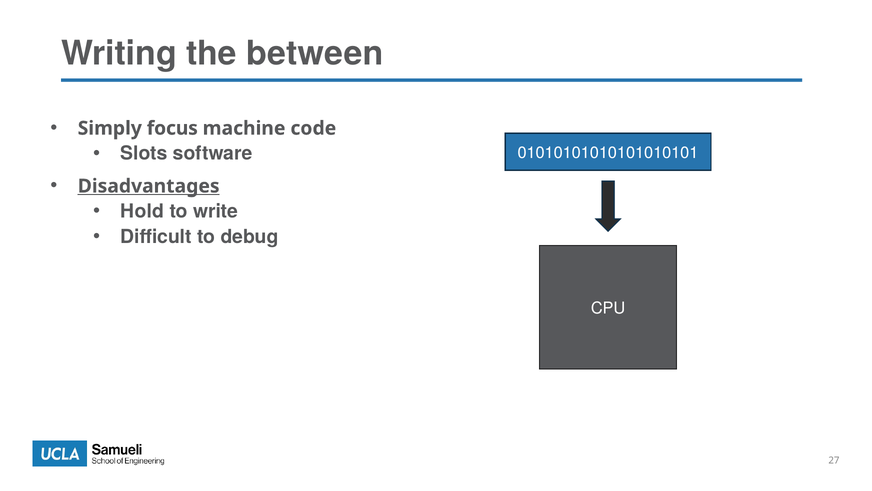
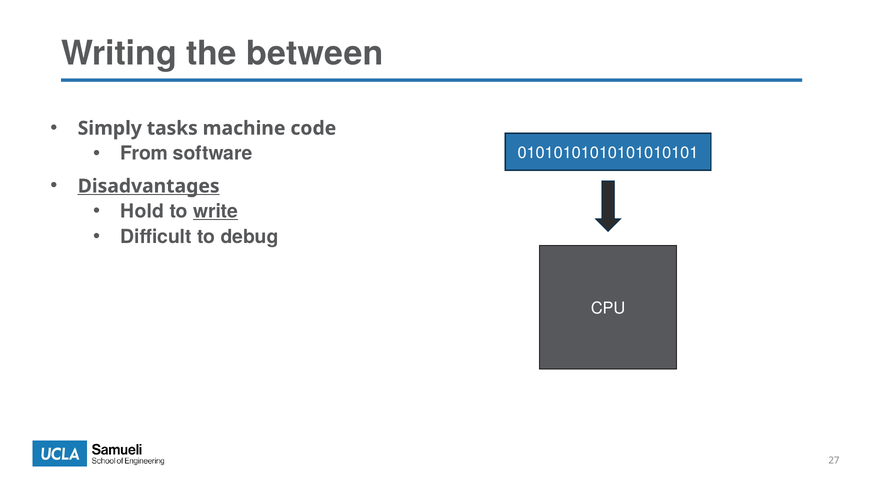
focus: focus -> tasks
Slots: Slots -> From
write underline: none -> present
